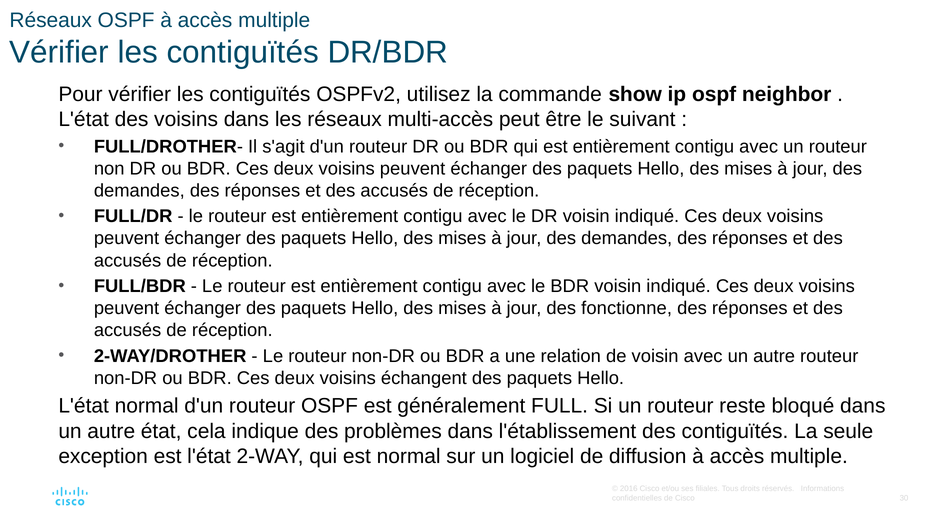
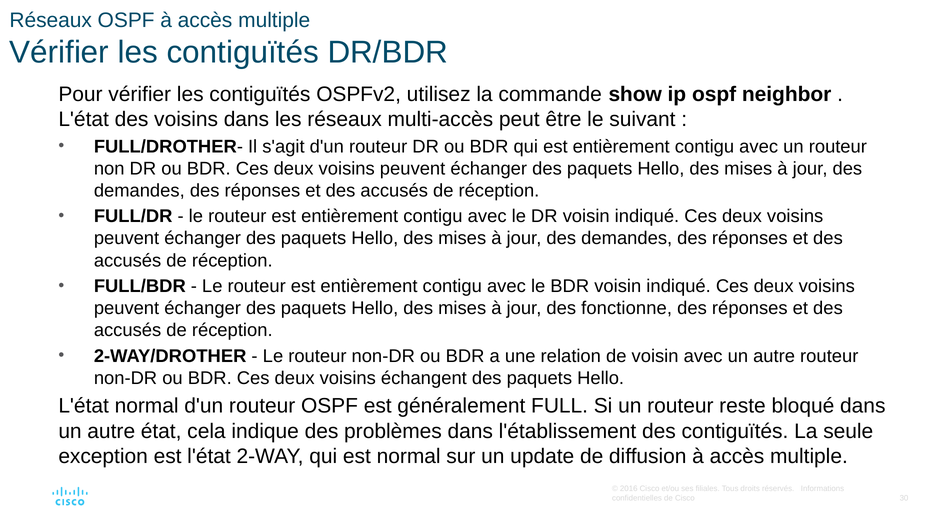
logiciel: logiciel -> update
